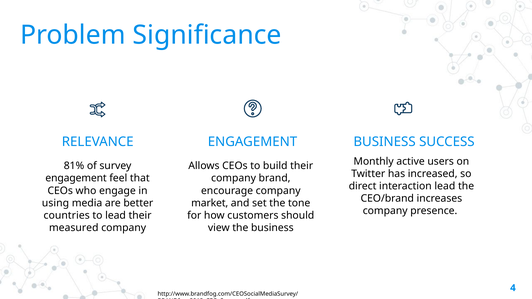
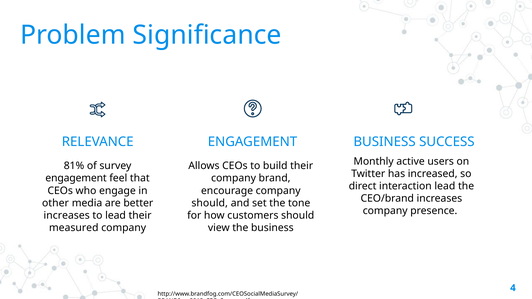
using: using -> other
market at (210, 203): market -> should
countries at (67, 216): countries -> increases
